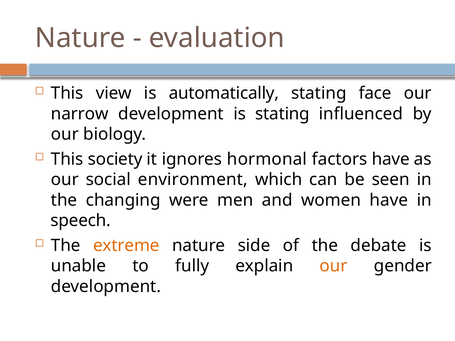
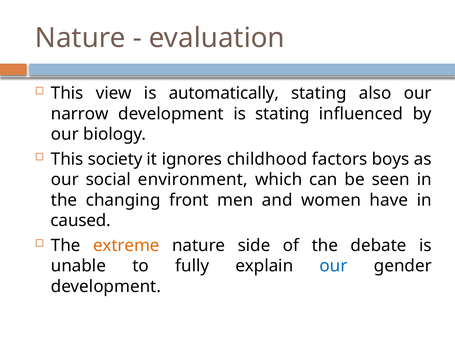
face: face -> also
hormonal: hormonal -> childhood
factors have: have -> boys
were: were -> front
speech: speech -> caused
our at (334, 266) colour: orange -> blue
